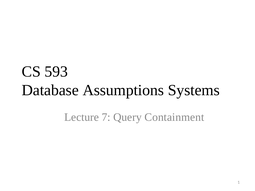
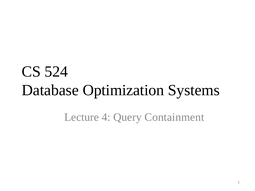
593: 593 -> 524
Assumptions: Assumptions -> Optimization
7: 7 -> 4
